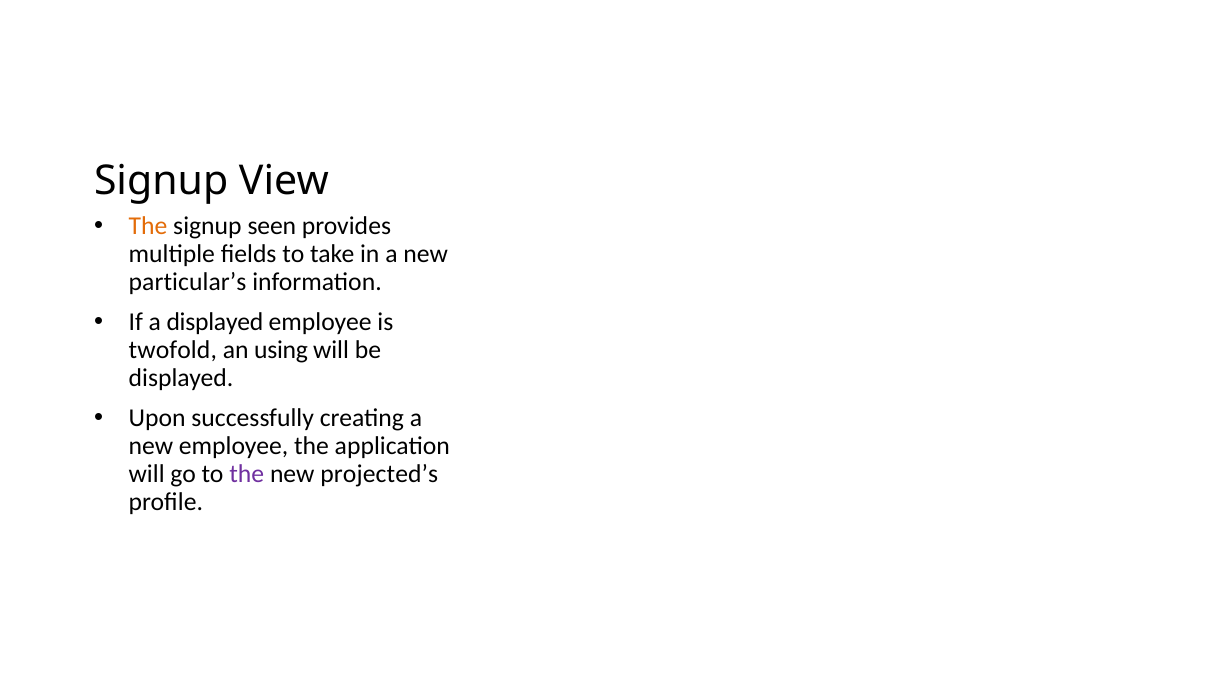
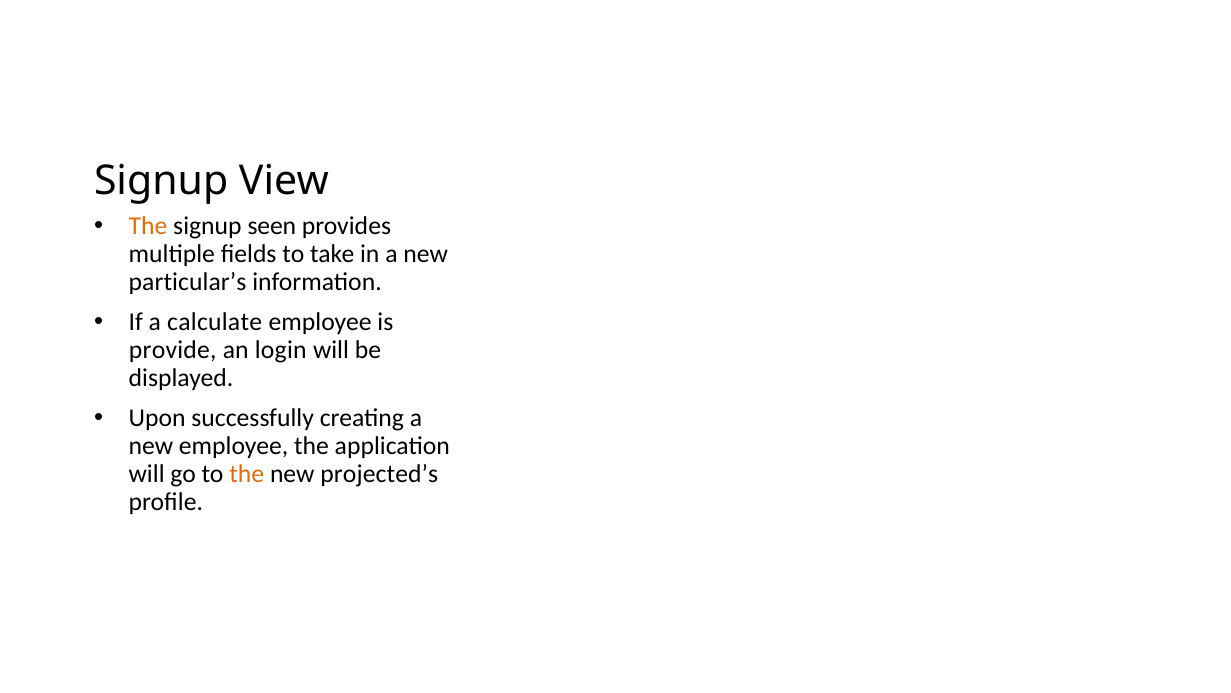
a displayed: displayed -> calculate
twofold: twofold -> provide
using: using -> login
the at (247, 474) colour: purple -> orange
